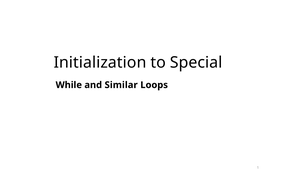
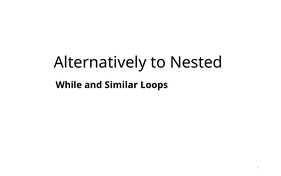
Initialization: Initialization -> Alternatively
Special: Special -> Nested
